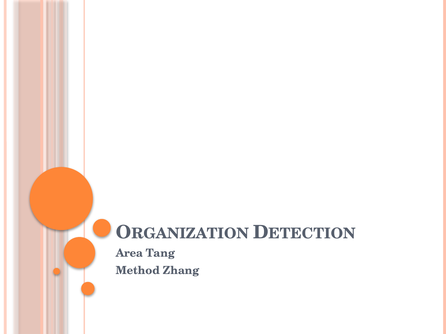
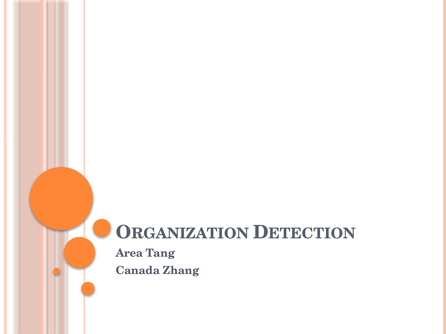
Method: Method -> Canada
